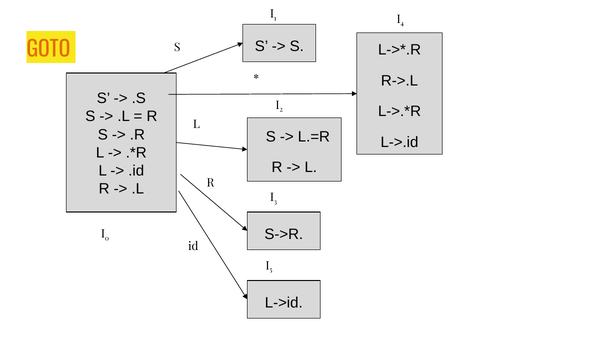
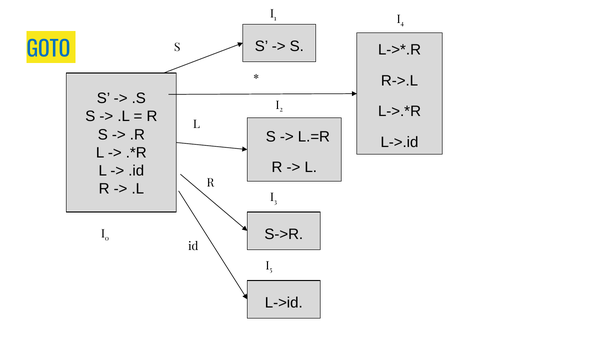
GOTO colour: orange -> blue
